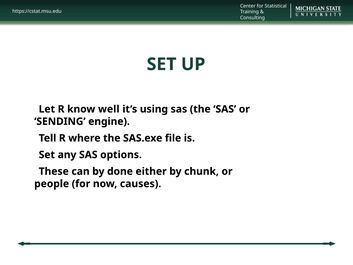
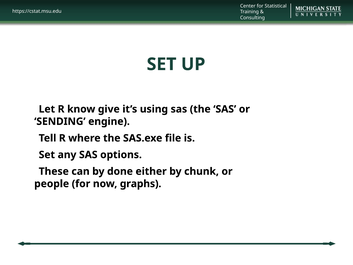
well: well -> give
causes: causes -> graphs
